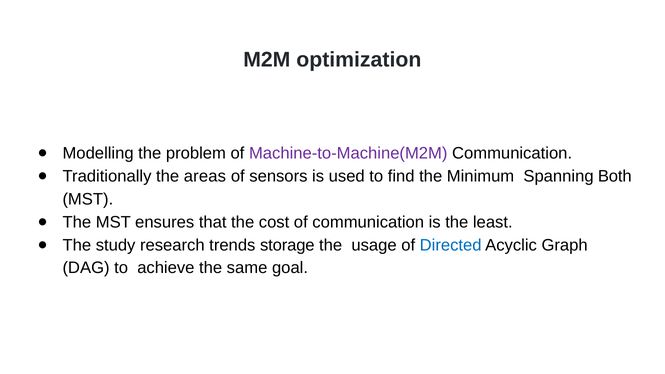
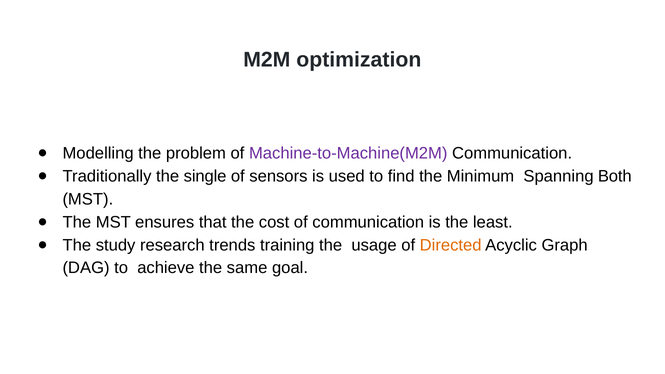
areas: areas -> single
storage: storage -> training
Directed colour: blue -> orange
